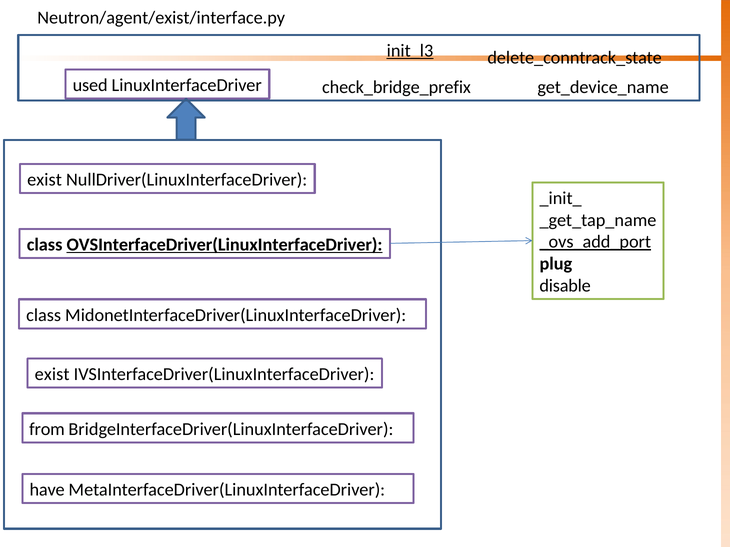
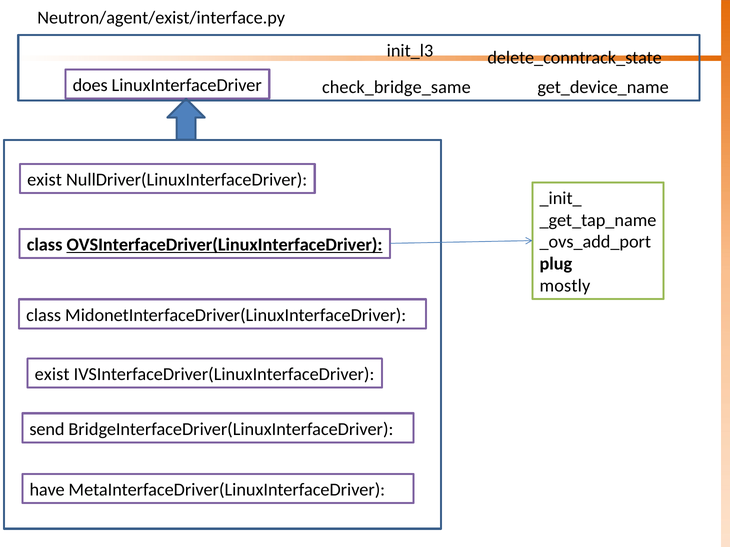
init_l3 underline: present -> none
used: used -> does
check_bridge_prefix: check_bridge_prefix -> check_bridge_same
_ovs_add_port underline: present -> none
disable: disable -> mostly
from: from -> send
